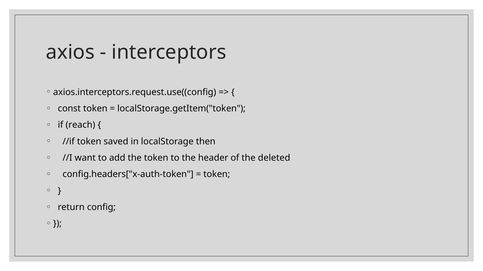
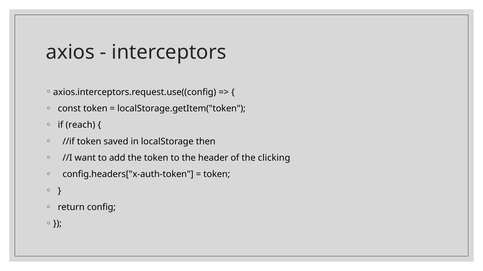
deleted: deleted -> clicking
